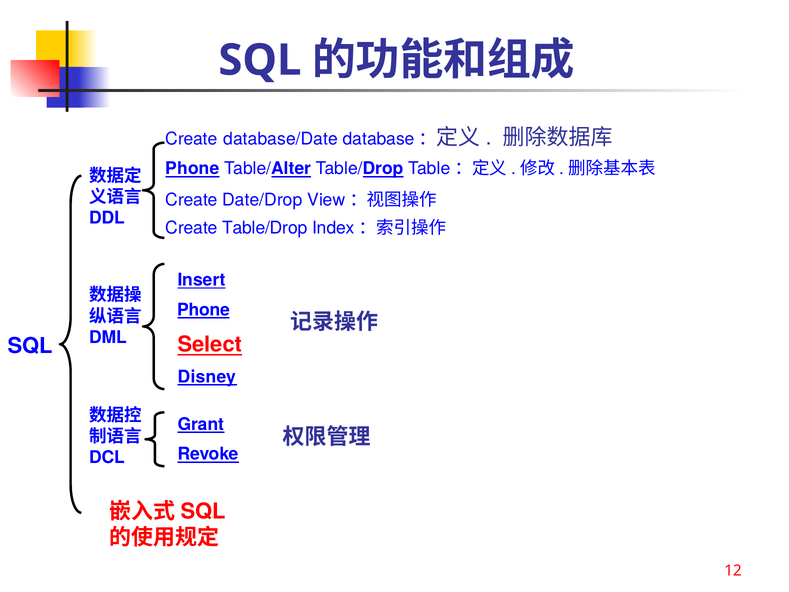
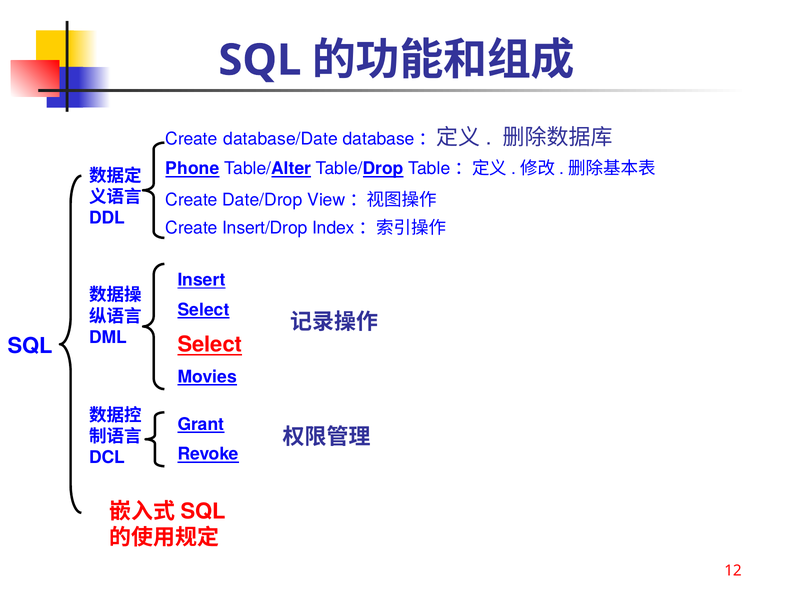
Create Table/Drop: Table/Drop -> Insert/Drop
Phone at (204, 310): Phone -> Select
Disney: Disney -> Movies
